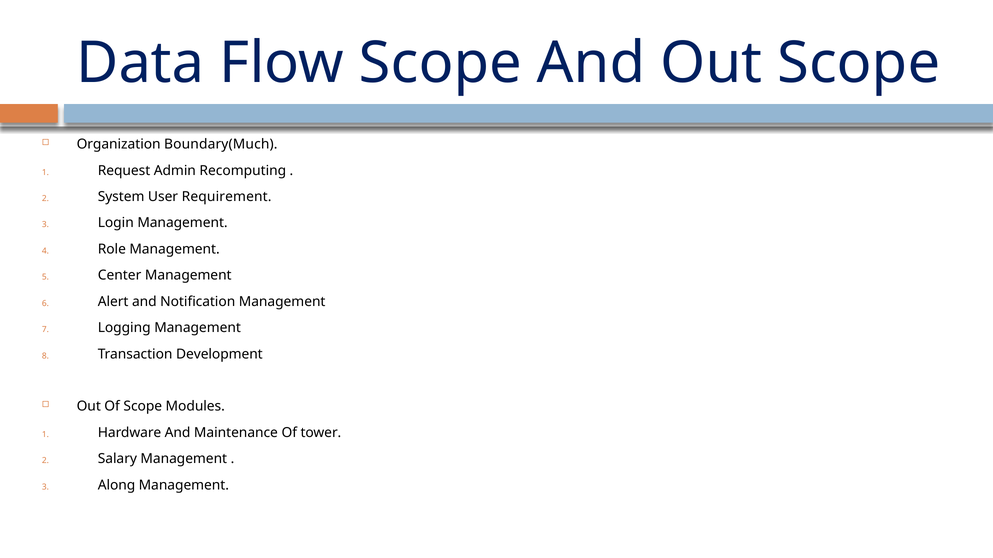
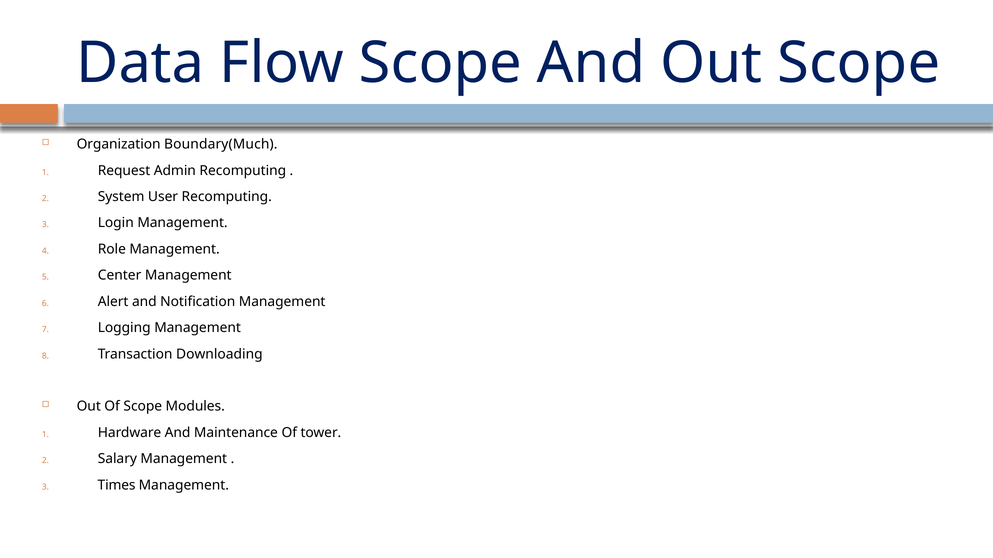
User Requirement: Requirement -> Recomputing
Development: Development -> Downloading
Along: Along -> Times
